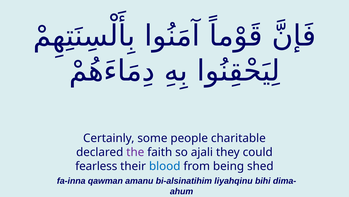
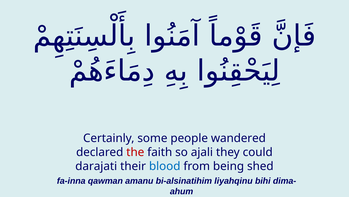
charitable: charitable -> wandered
the colour: purple -> red
fearless: fearless -> darajati
